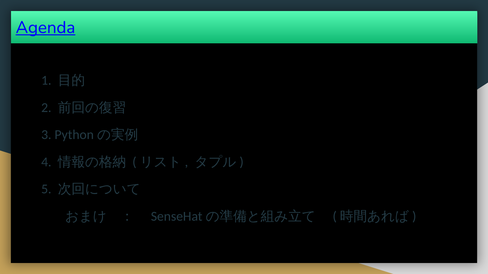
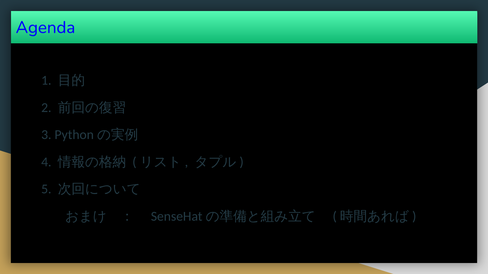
Agenda underline: present -> none
